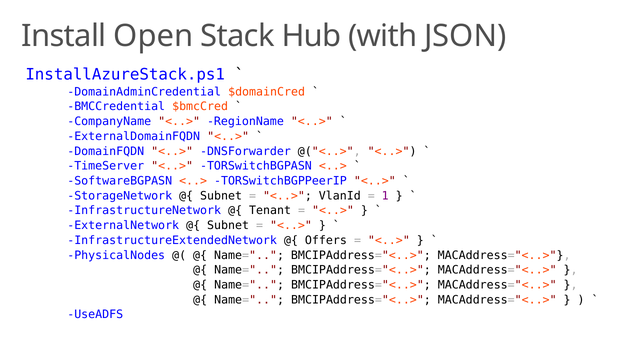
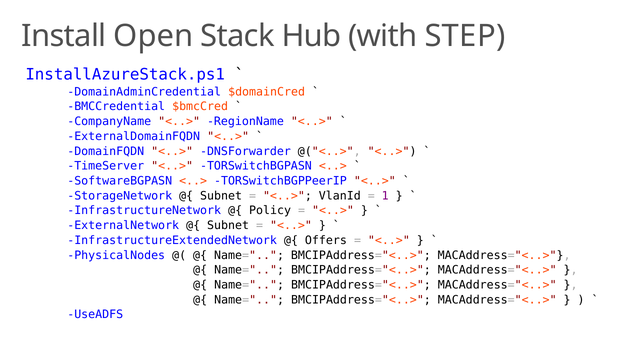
JSON: JSON -> STEP
Tenant: Tenant -> Policy
